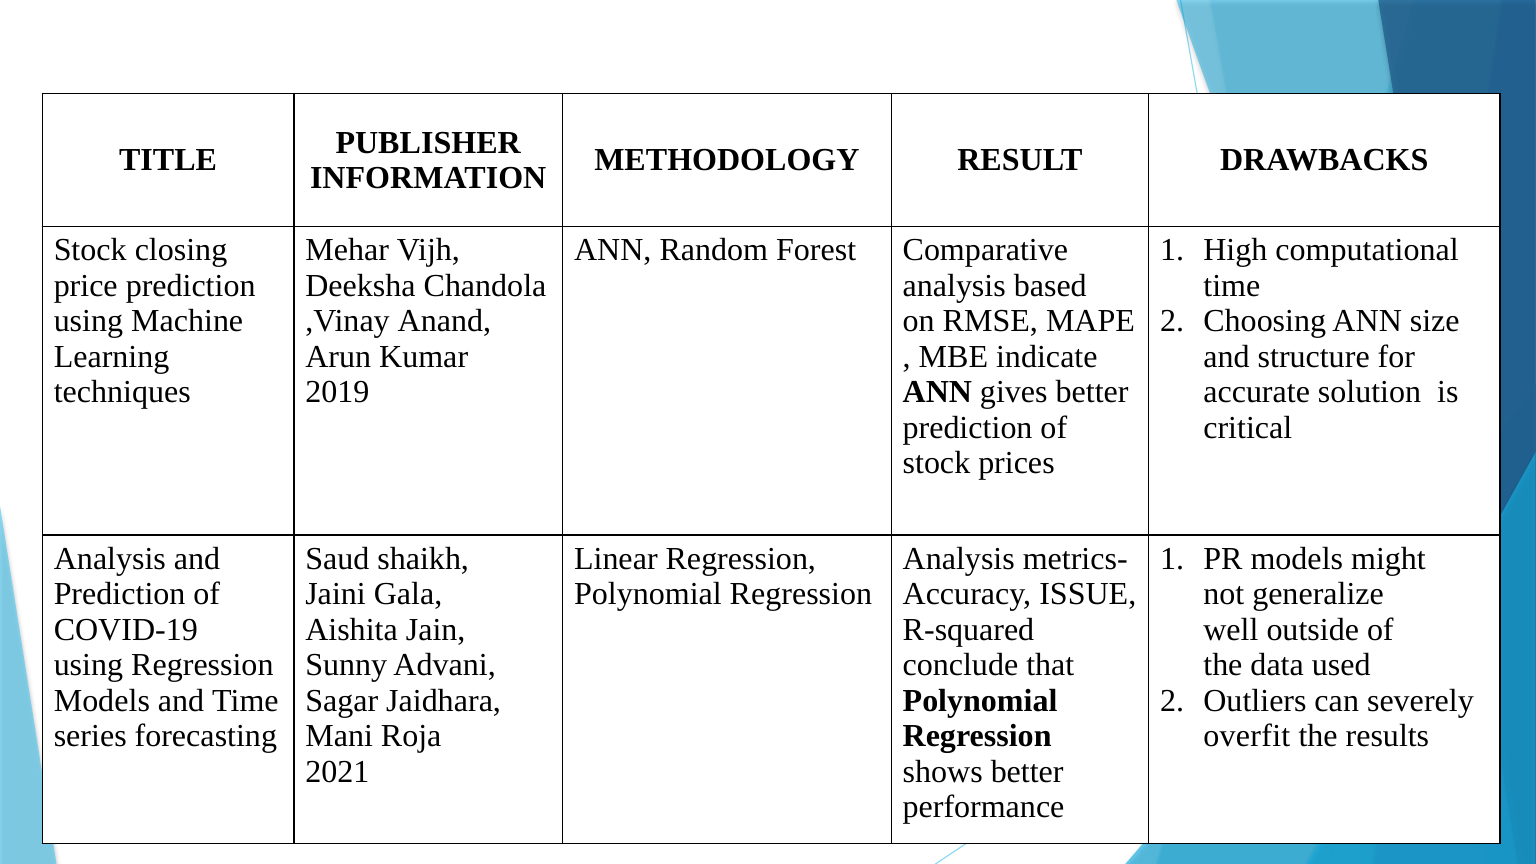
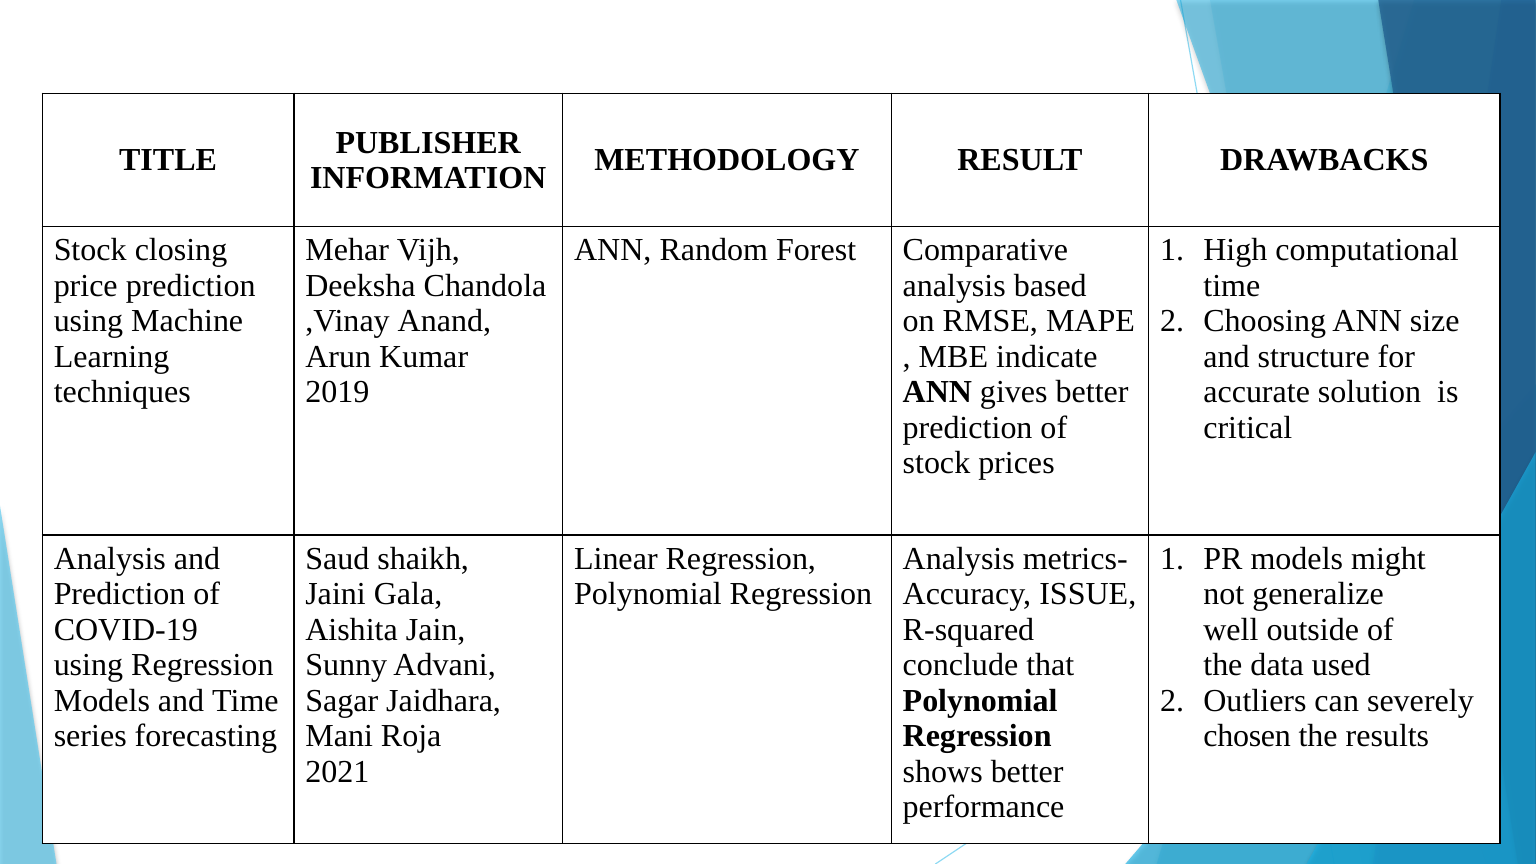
overfit: overfit -> chosen
